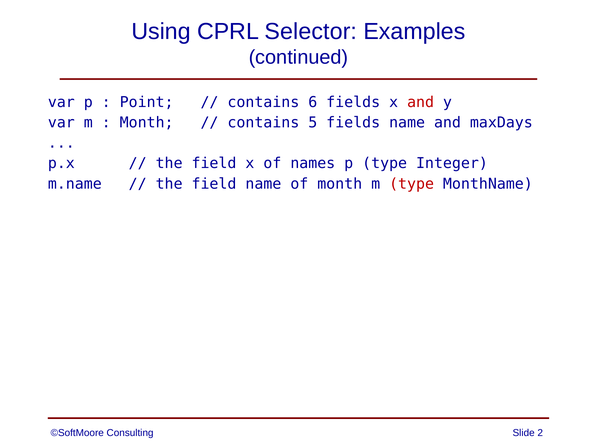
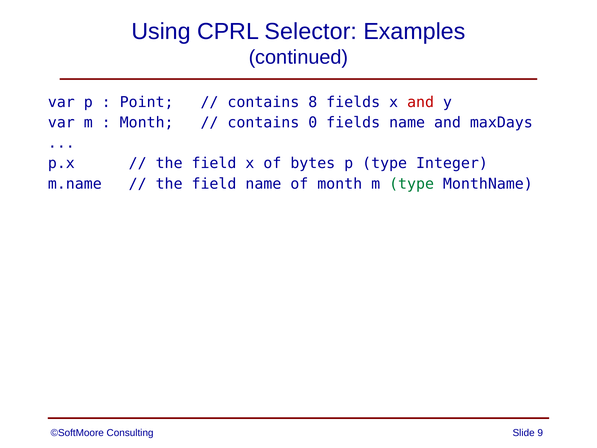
6: 6 -> 8
5: 5 -> 0
names: names -> bytes
type at (412, 184) colour: red -> green
2: 2 -> 9
